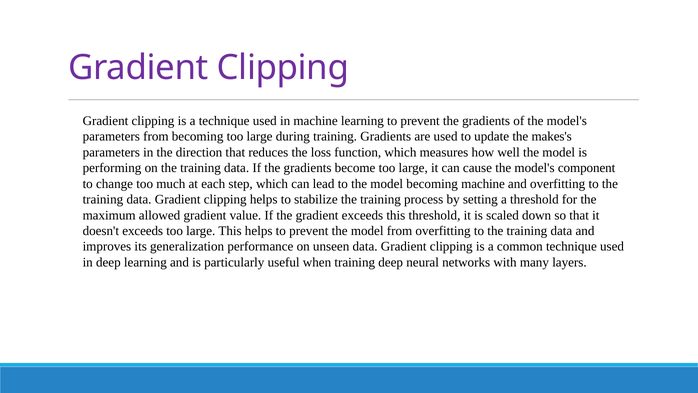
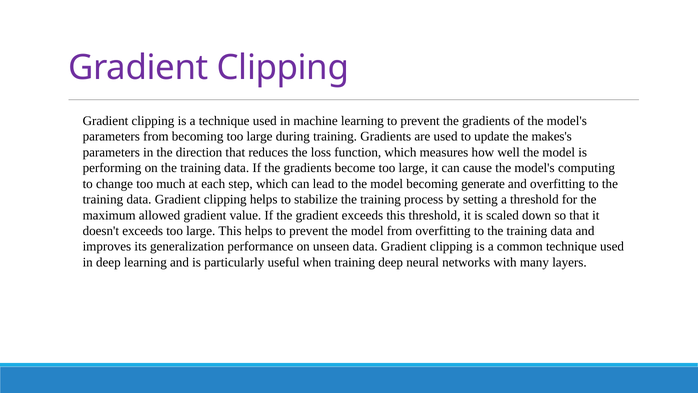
component: component -> computing
becoming machine: machine -> generate
